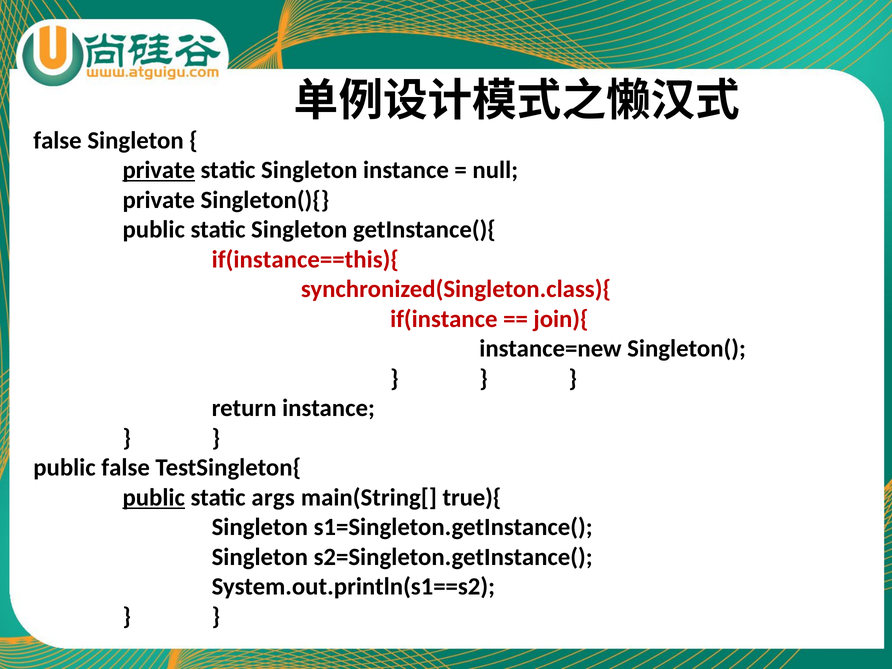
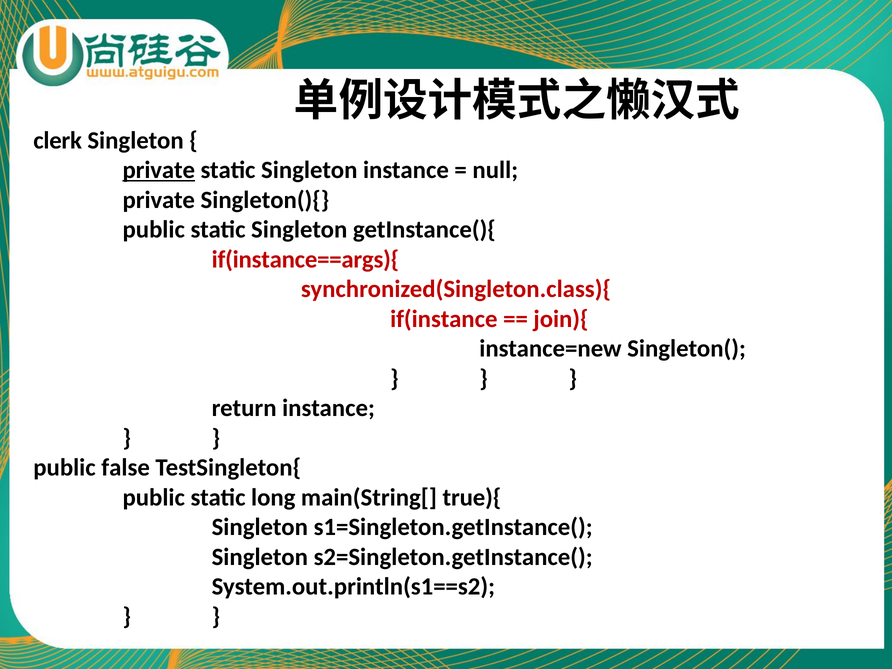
false at (58, 141): false -> clerk
if(instance==this){: if(instance==this){ -> if(instance==args){
public at (154, 497) underline: present -> none
args: args -> long
